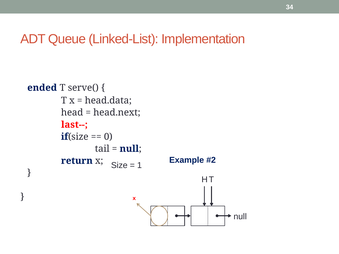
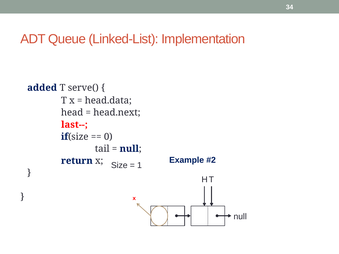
ended: ended -> added
